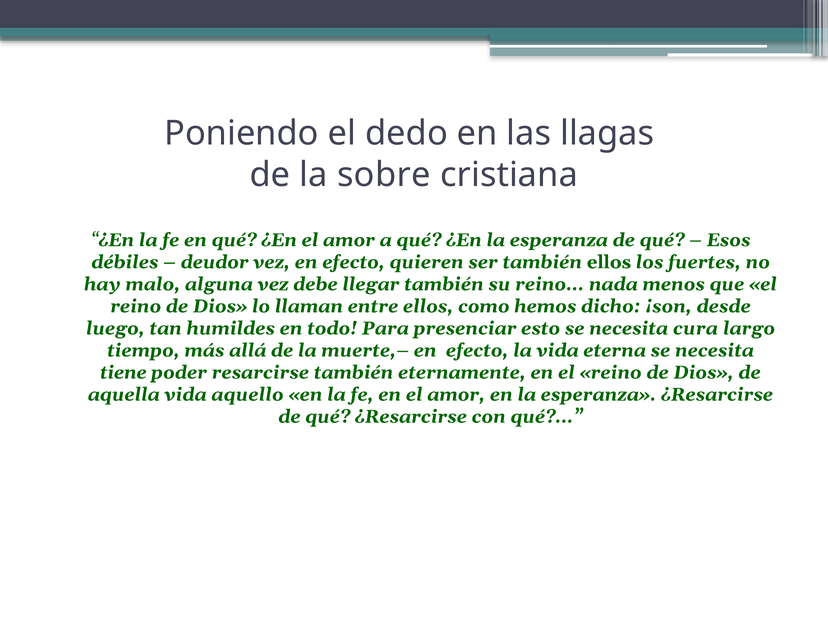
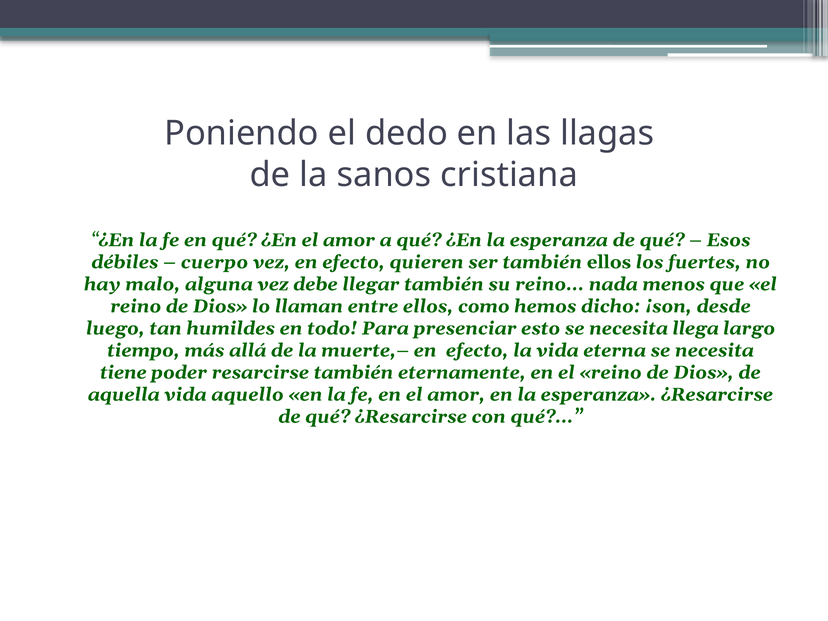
sobre: sobre -> sanos
deudor: deudor -> cuerpo
cura: cura -> llega
